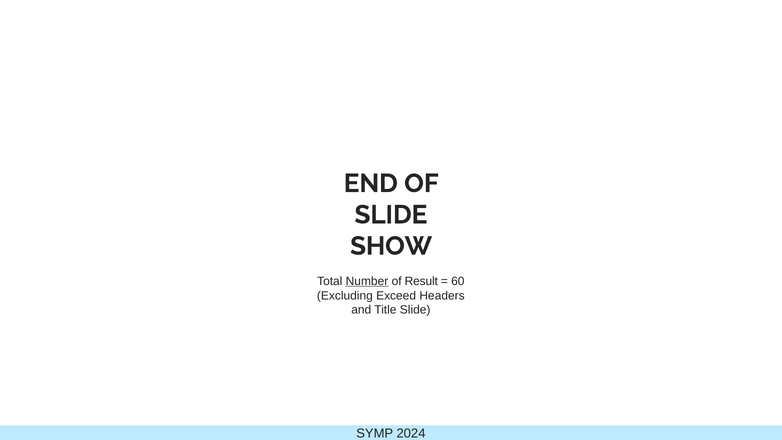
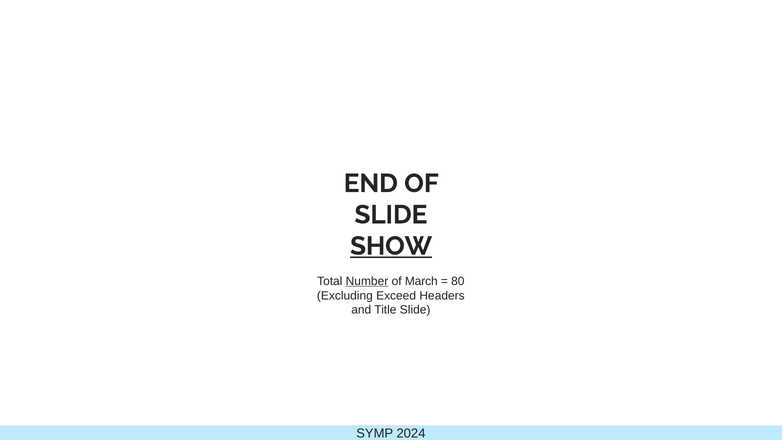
SHOW underline: none -> present
Result: Result -> March
60: 60 -> 80
